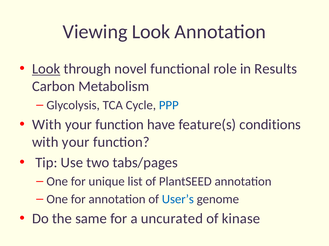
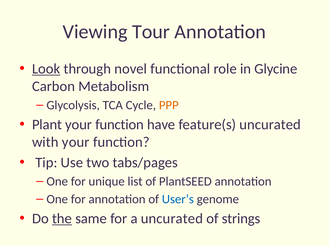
Viewing Look: Look -> Tour
Results: Results -> Glycine
PPP colour: blue -> orange
With at (47, 125): With -> Plant
feature(s conditions: conditions -> uncurated
the underline: none -> present
kinase: kinase -> strings
